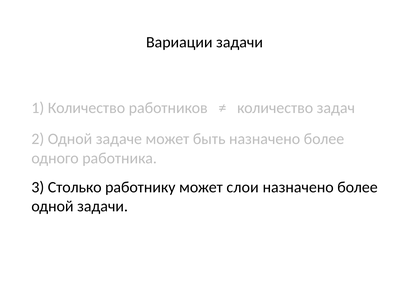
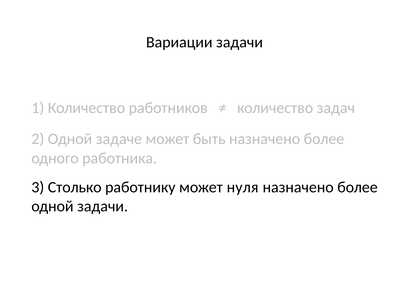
слои: слои -> нуля
